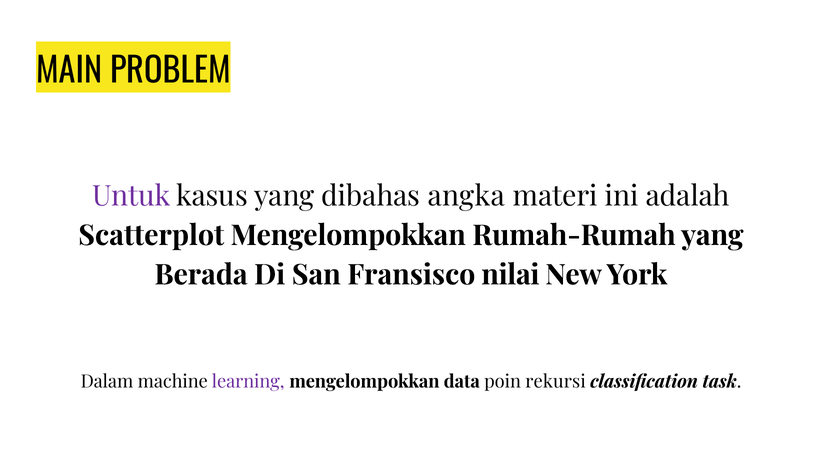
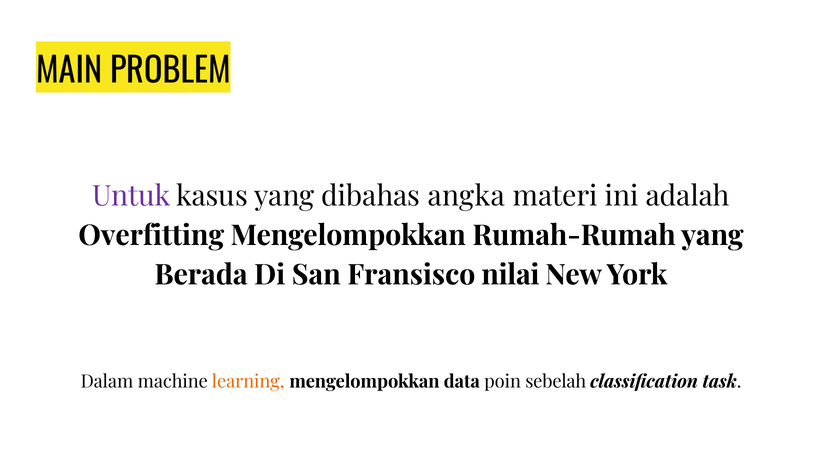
Scatterplot: Scatterplot -> Overfitting
learning colour: purple -> orange
rekursi: rekursi -> sebelah
